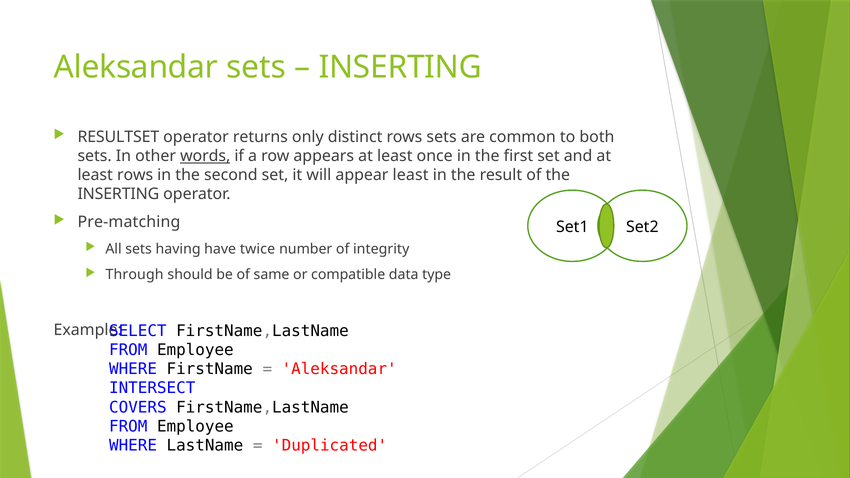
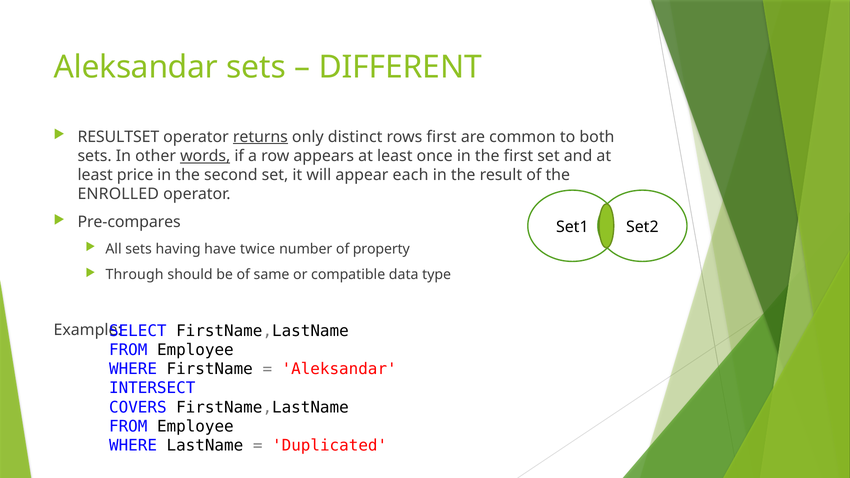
INSERTING at (400, 67): INSERTING -> DIFFERENT
returns underline: none -> present
rows sets: sets -> first
least rows: rows -> price
appear least: least -> each
INSERTING at (118, 194): INSERTING -> ENROLLED
Pre-matching: Pre-matching -> Pre-compares
integrity: integrity -> property
